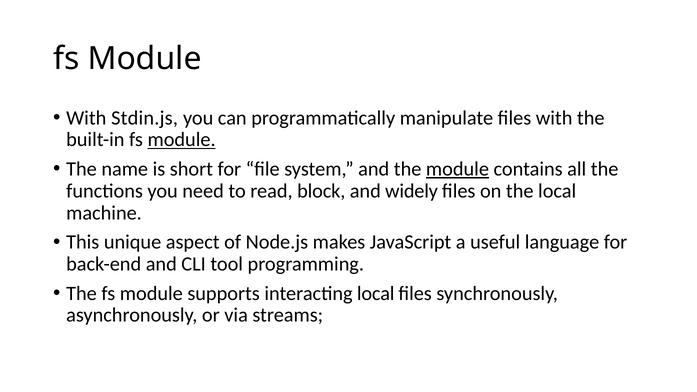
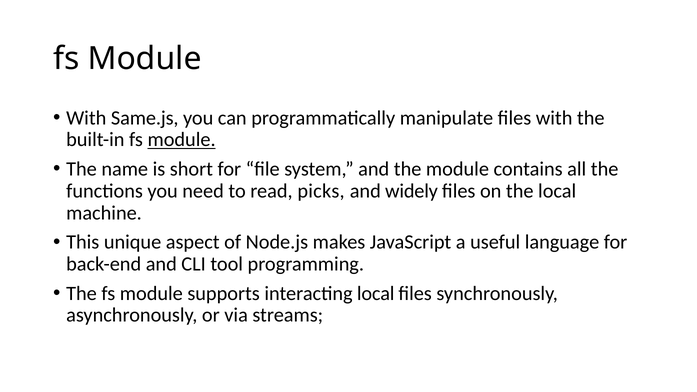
Stdin.js: Stdin.js -> Same.js
module at (457, 169) underline: present -> none
block: block -> picks
